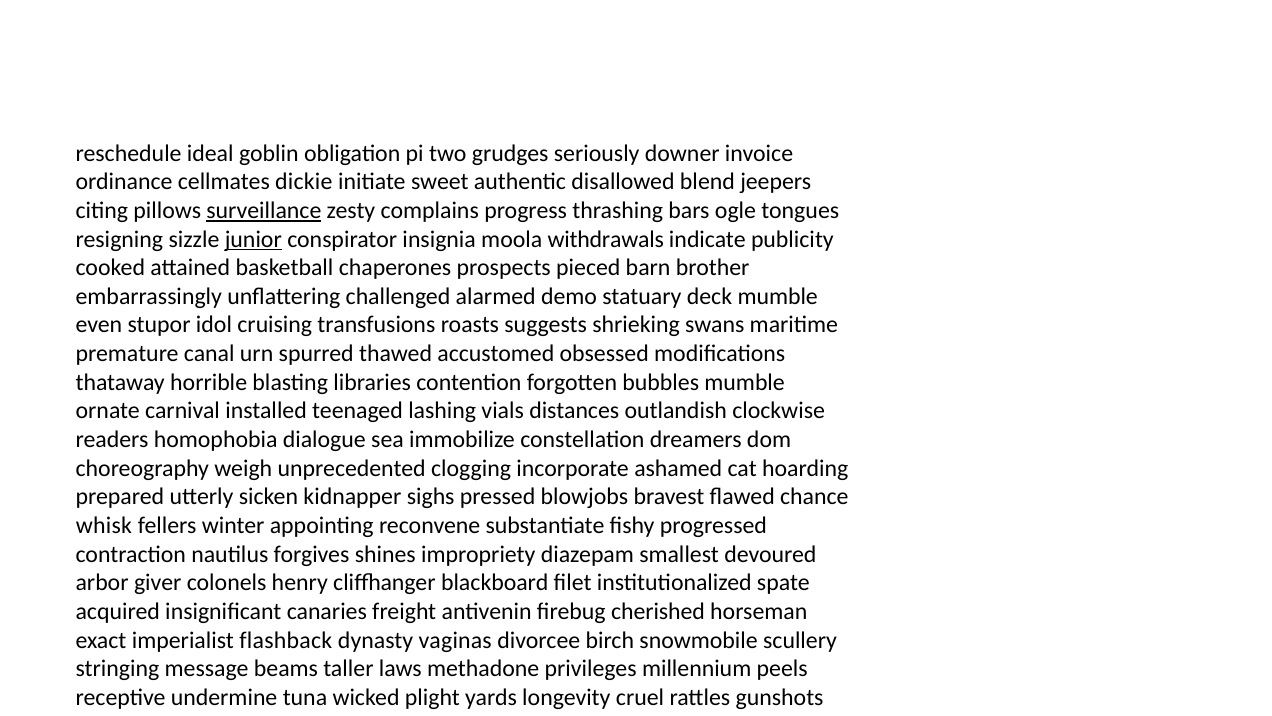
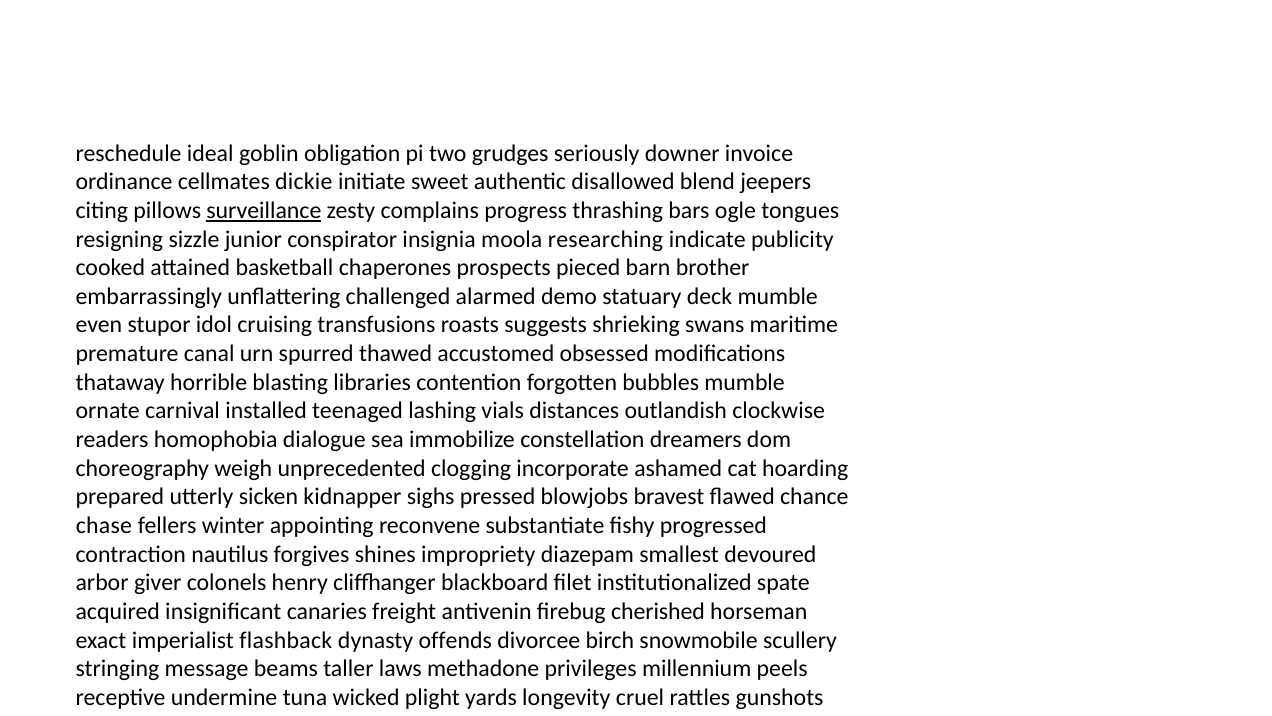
junior underline: present -> none
withdrawals: withdrawals -> researching
whisk: whisk -> chase
vaginas: vaginas -> offends
